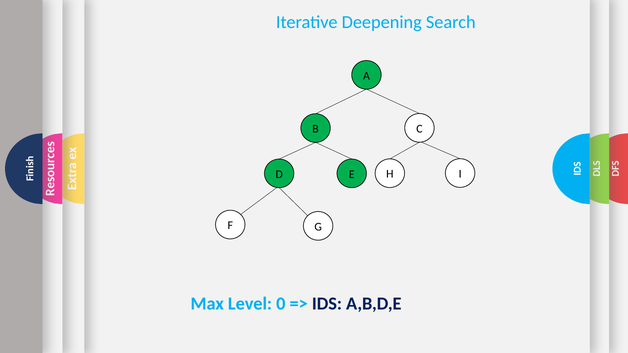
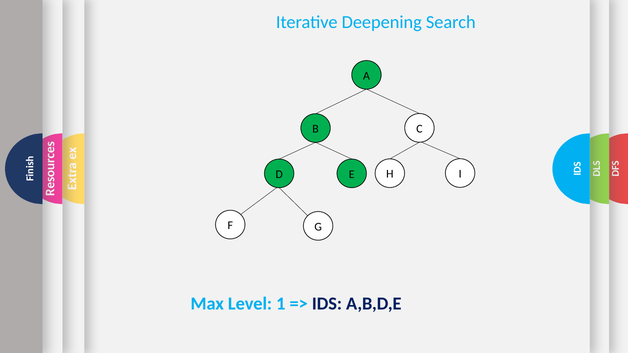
0: 0 -> 1
